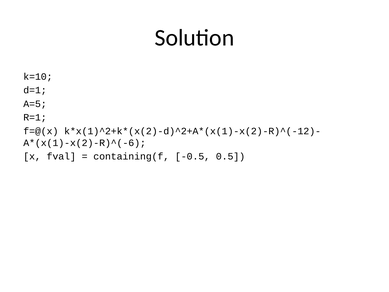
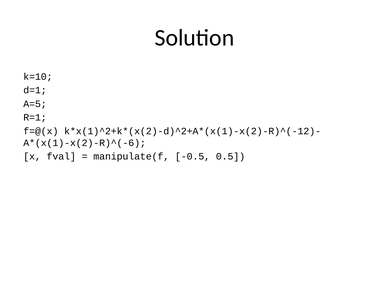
containing(f: containing(f -> manipulate(f
